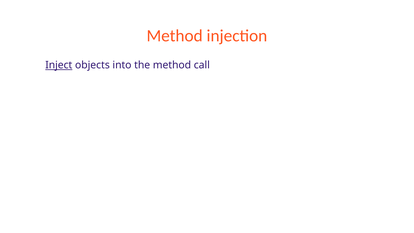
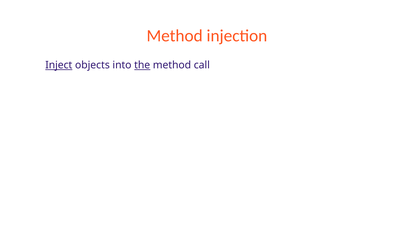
the underline: none -> present
